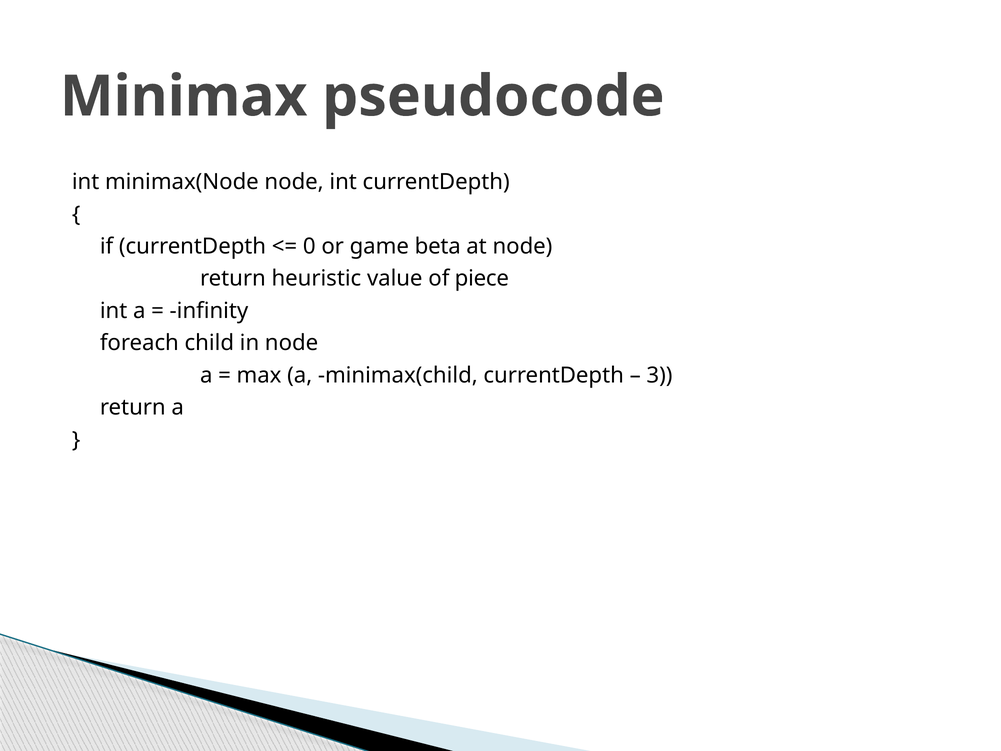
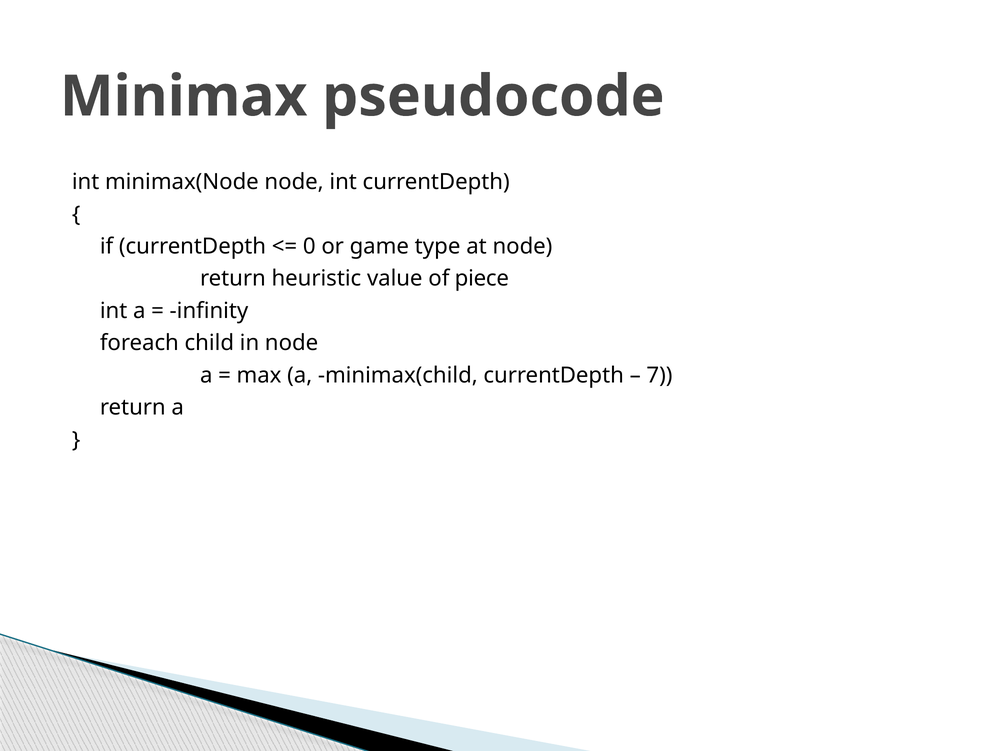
beta: beta -> type
3: 3 -> 7
